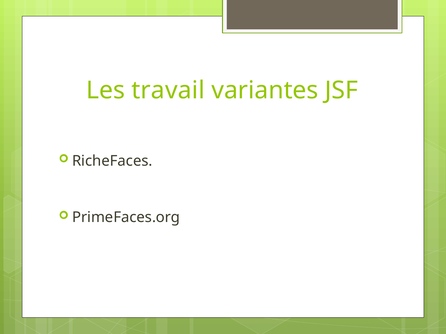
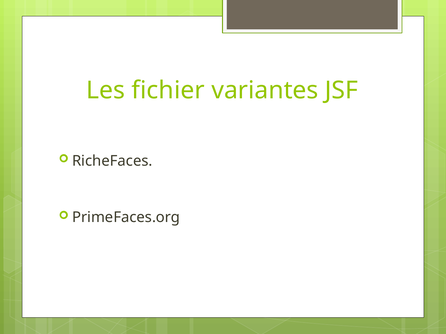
travail: travail -> fichier
